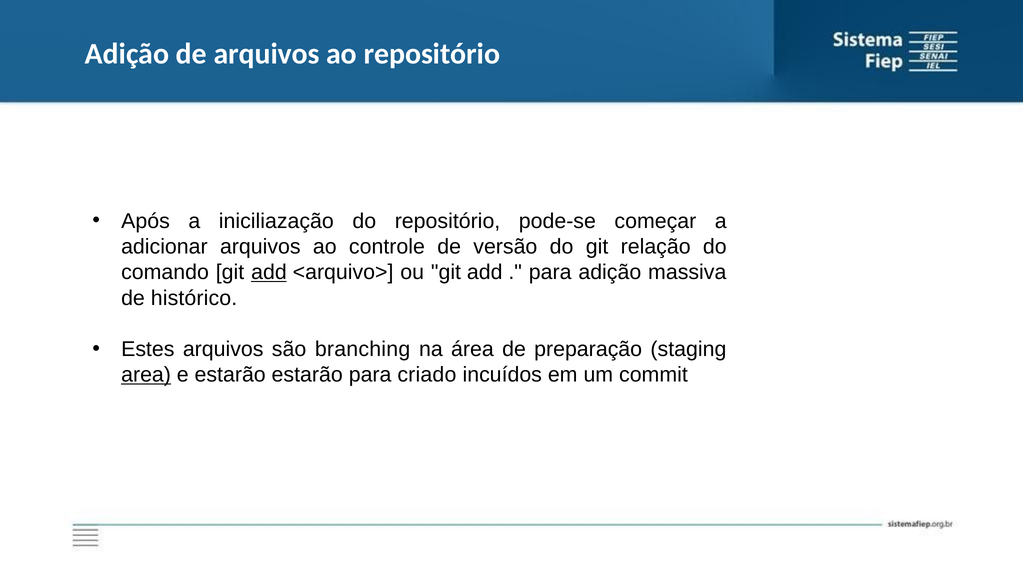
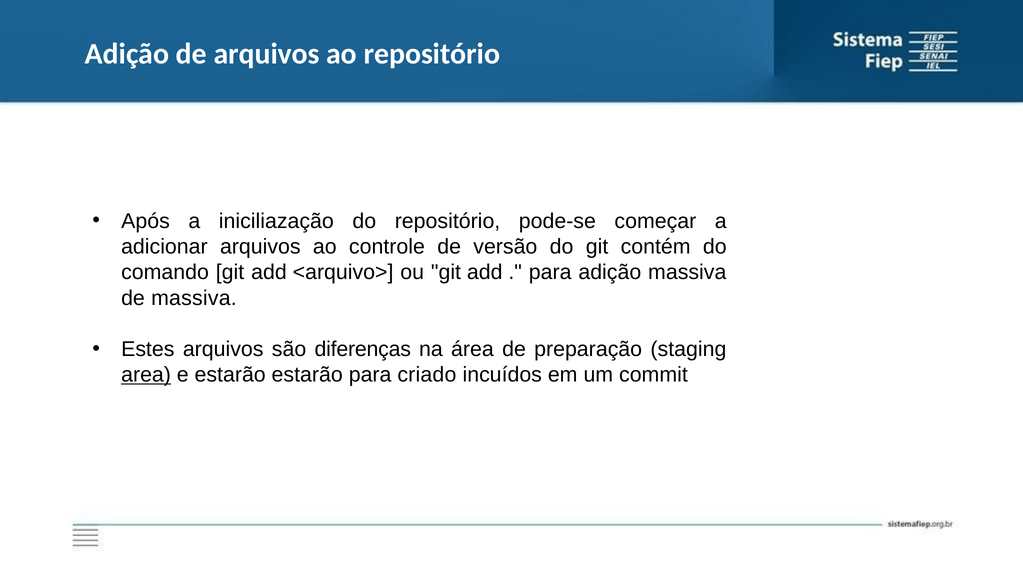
relação: relação -> contém
add at (269, 272) underline: present -> none
de histórico: histórico -> massiva
branching: branching -> diferenças
